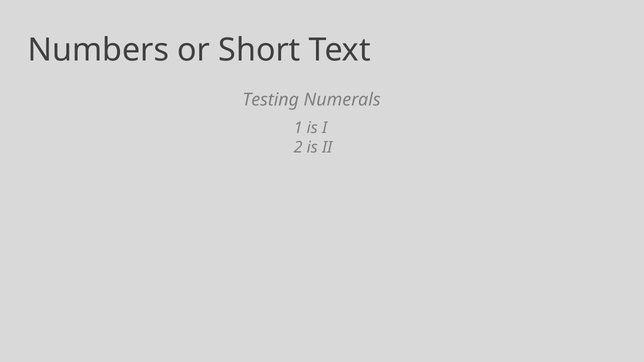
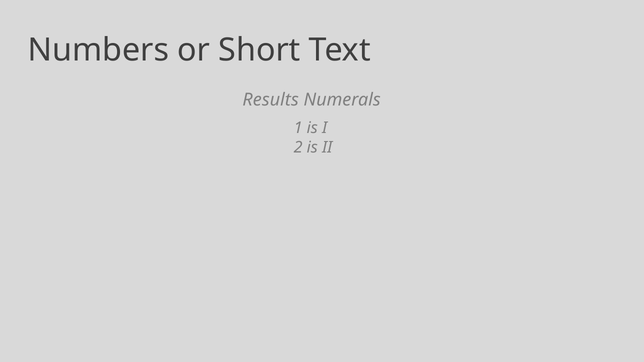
Testing: Testing -> Results
